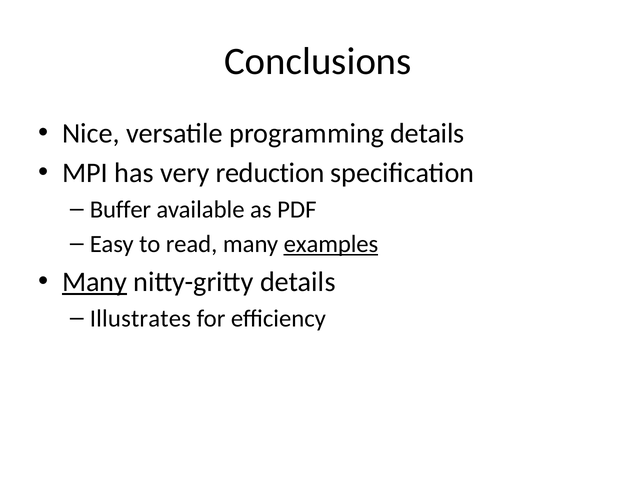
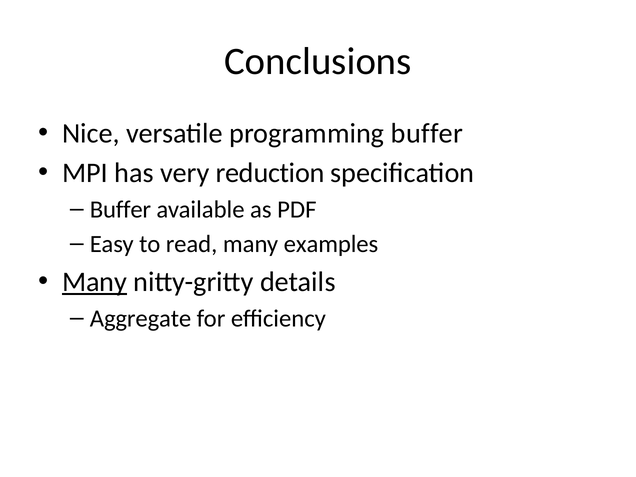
programming details: details -> buffer
examples underline: present -> none
Illustrates: Illustrates -> Aggregate
